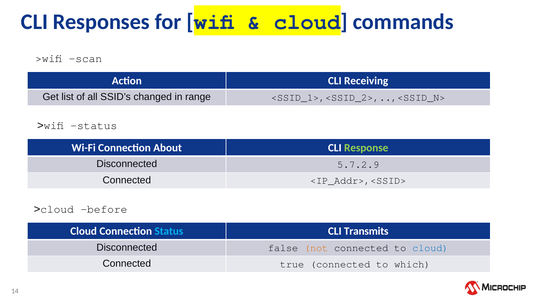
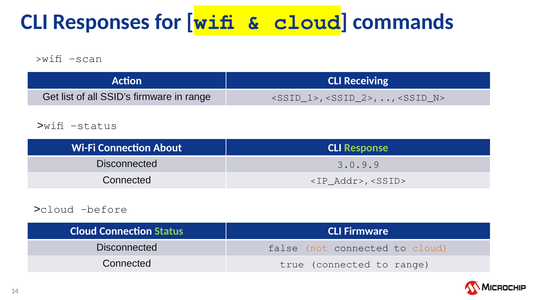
SSID’s changed: changed -> firmware
5.7.2.9: 5.7.2.9 -> 3.0.9.9
Status at (169, 232) colour: light blue -> light green
CLI Transmits: Transmits -> Firmware
cloud at (430, 248) colour: blue -> orange
to which: which -> range
